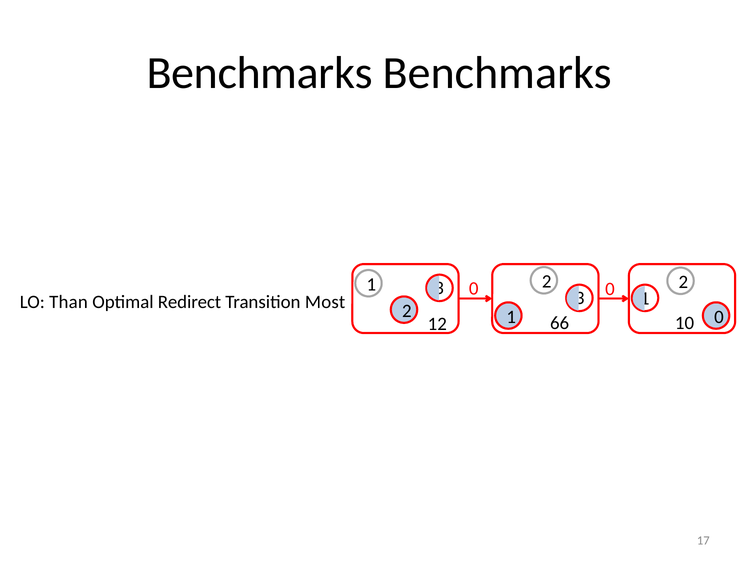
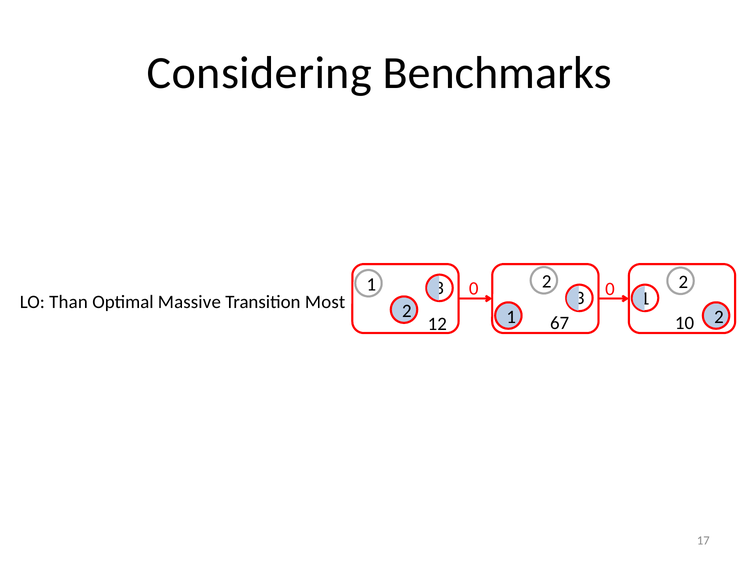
Benchmarks at (260, 73): Benchmarks -> Considering
Redirect: Redirect -> Massive
0 at (719, 317): 0 -> 2
66: 66 -> 67
